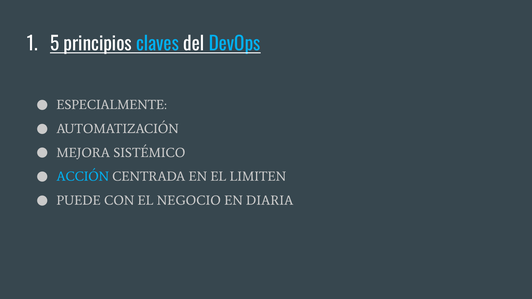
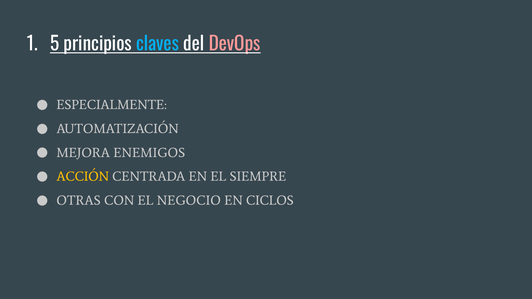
DevOps colour: light blue -> pink
SISTÉMICO: SISTÉMICO -> ENEMIGOS
ACCIÓN colour: light blue -> yellow
LIMITEN: LIMITEN -> SIEMPRE
PUEDE: PUEDE -> OTRAS
DIARIA: DIARIA -> CICLOS
